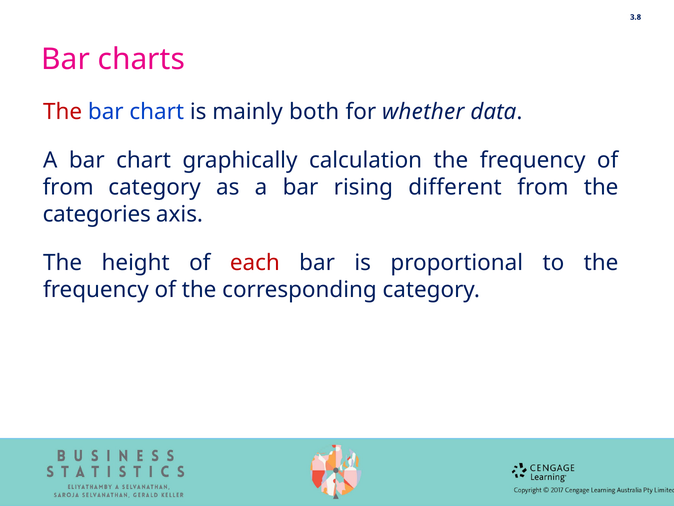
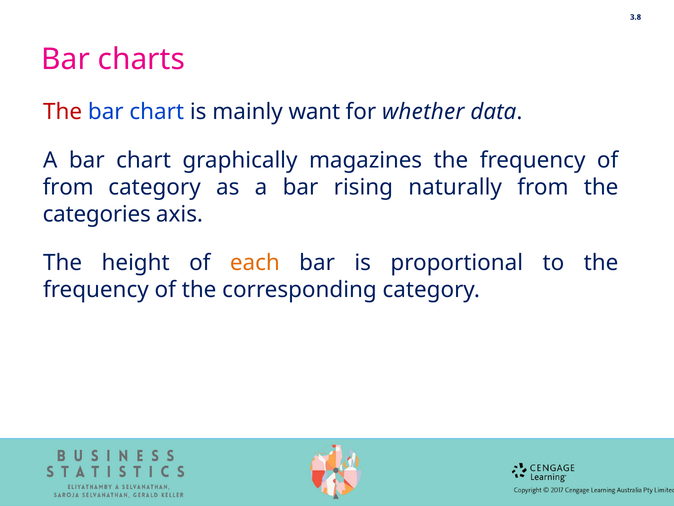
both: both -> want
calculation: calculation -> magazines
different: different -> naturally
each colour: red -> orange
